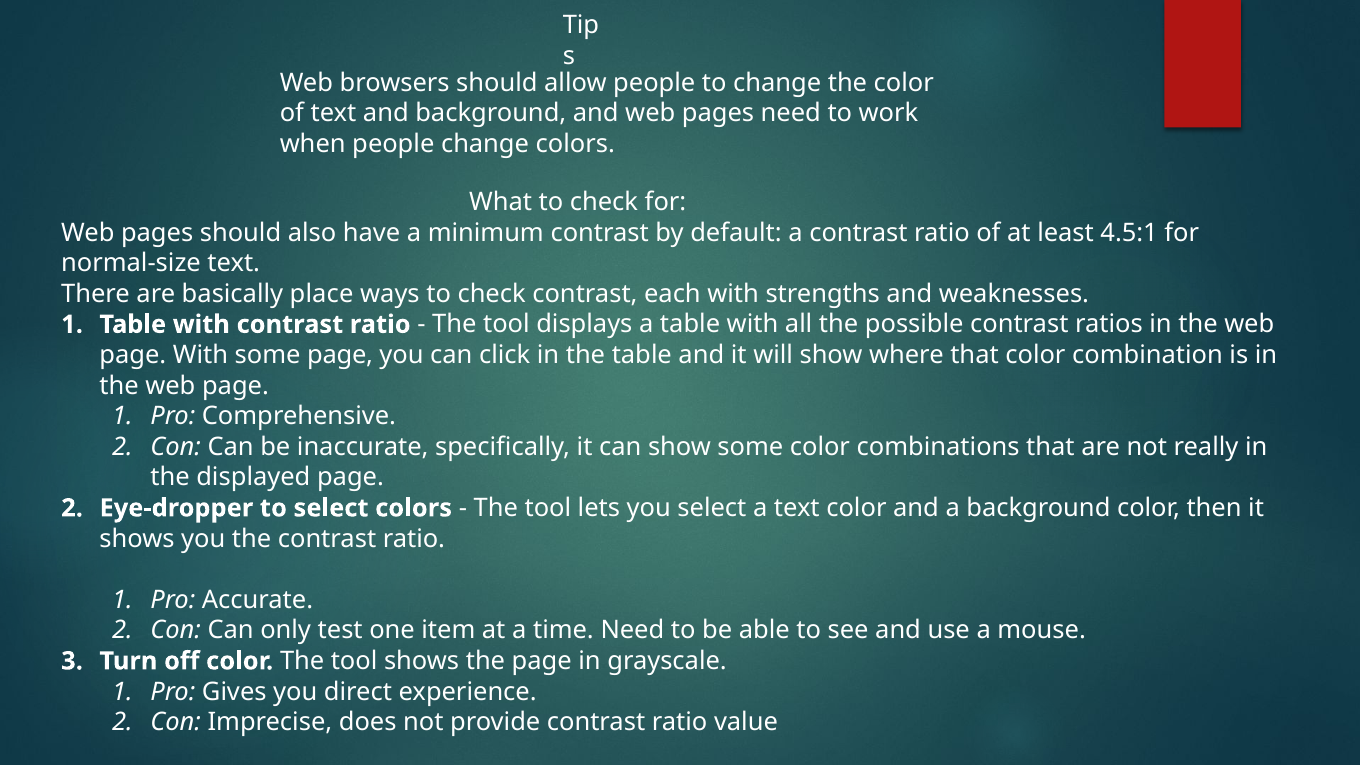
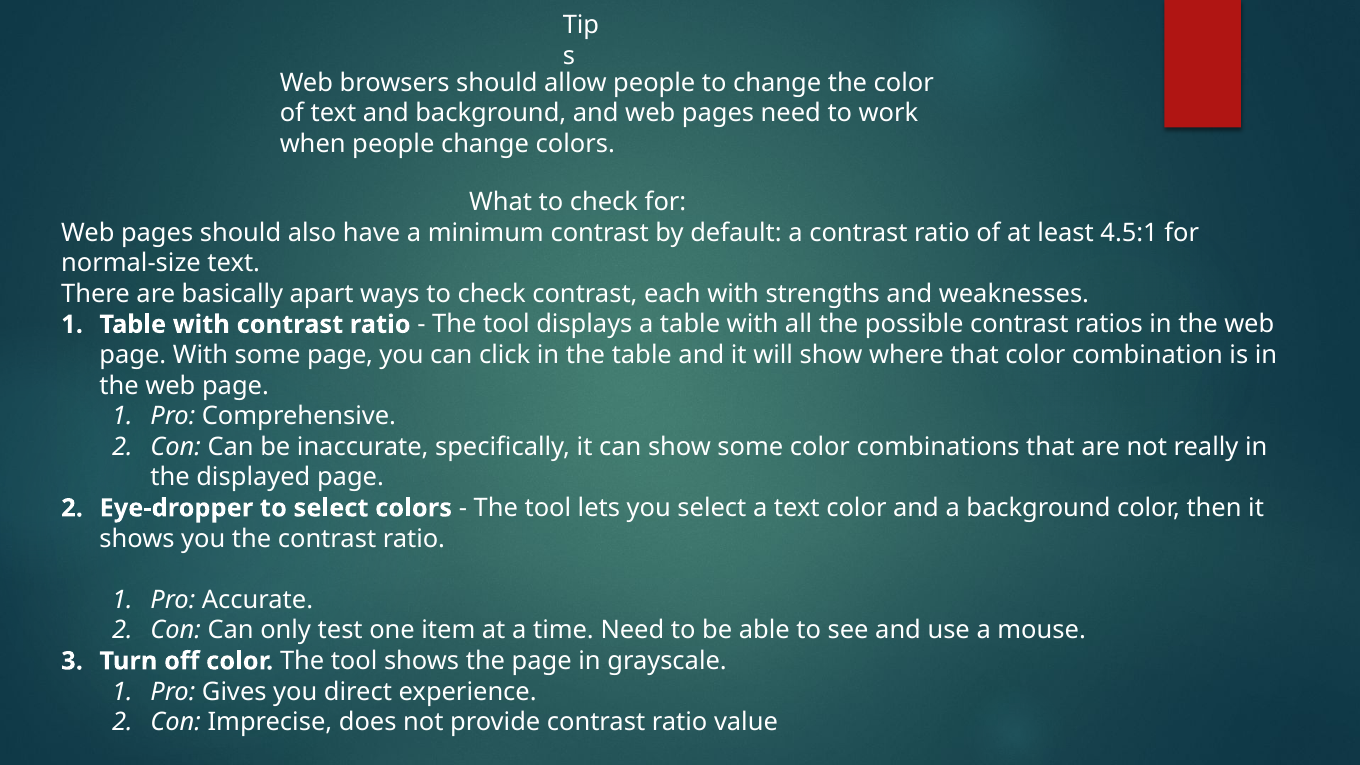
place: place -> apart
